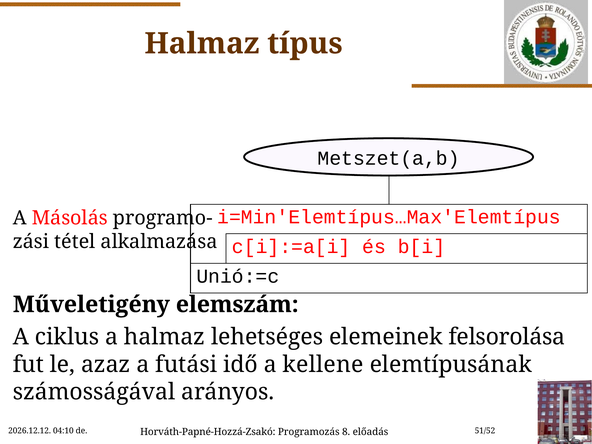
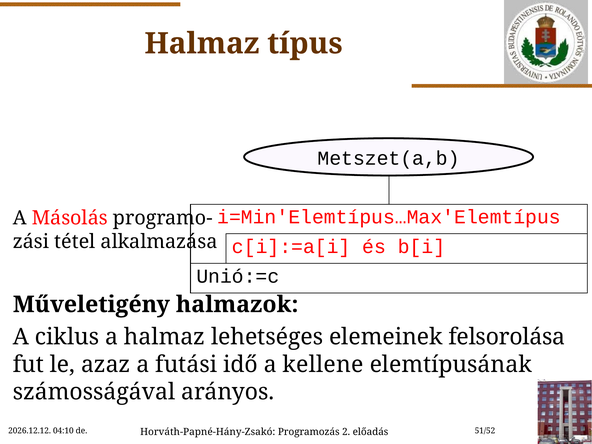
elemszám: elemszám -> halmazok
Horváth-Papné-Hozzá-Zsakó: Horváth-Papné-Hozzá-Zsakó -> Horváth-Papné-Hány-Zsakó
8: 8 -> 2
